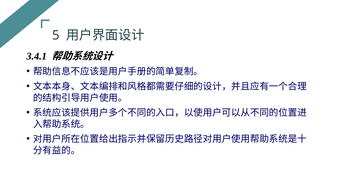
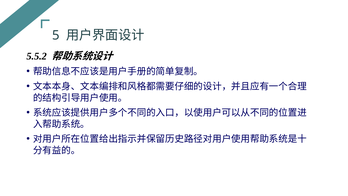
3.4.1: 3.4.1 -> 5.5.2
